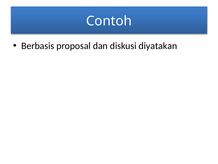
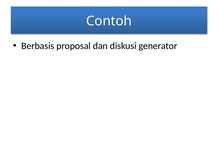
diyatakan: diyatakan -> generator
